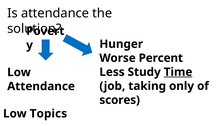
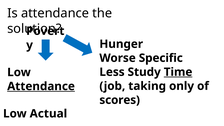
Percent: Percent -> Specific
Attendance at (41, 86) underline: none -> present
Topics: Topics -> Actual
